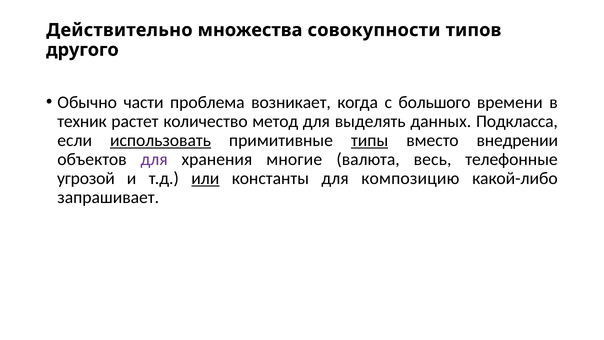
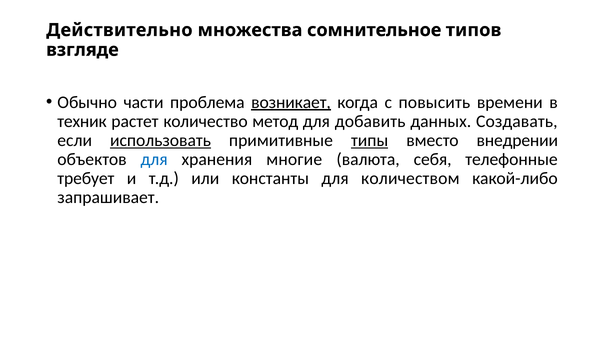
совокупности: совокупности -> сомнительное
другого: другого -> взгляде
возникает underline: none -> present
большого: большого -> повысить
выделять: выделять -> добавить
Подкласса: Подкласса -> Создавать
для at (154, 159) colour: purple -> blue
весь: весь -> себя
угрозой: угрозой -> требует
или underline: present -> none
композицию: композицию -> количеством
